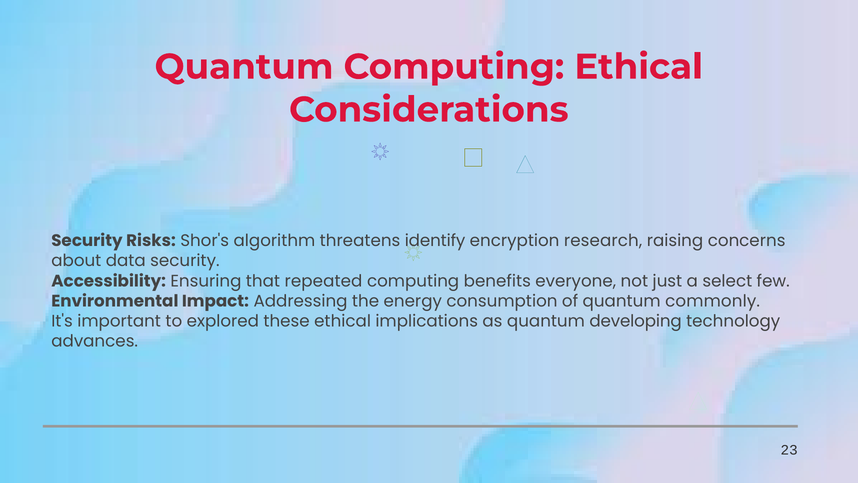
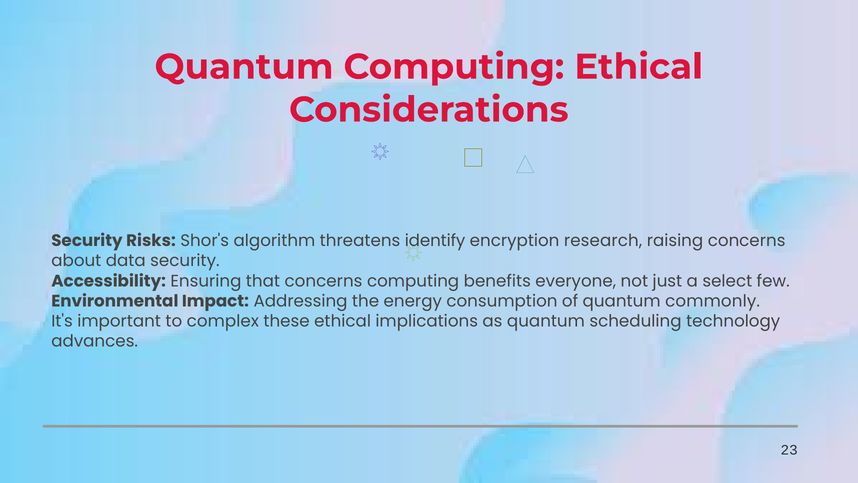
that repeated: repeated -> concerns
explored: explored -> complex
developing: developing -> scheduling
